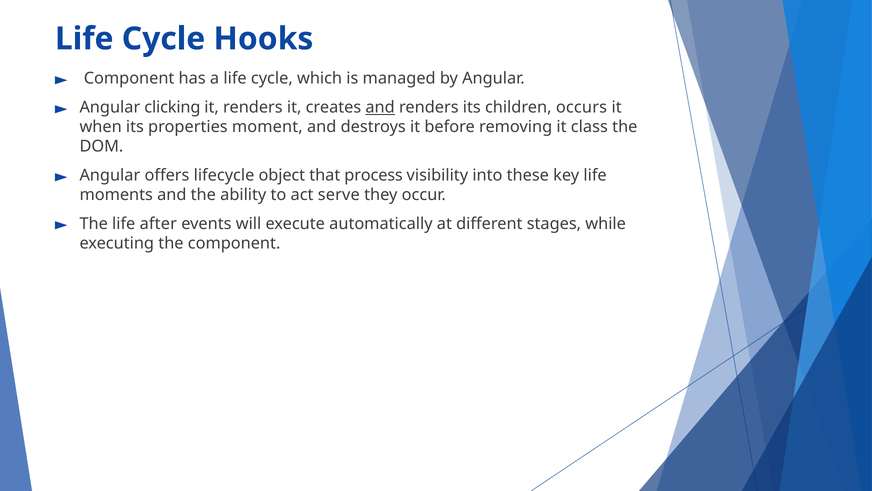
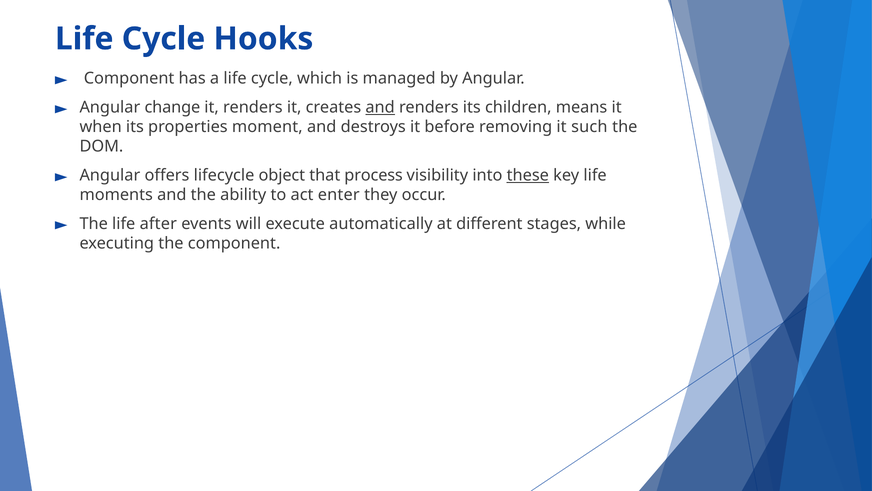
clicking: clicking -> change
occurs: occurs -> means
class: class -> such
these underline: none -> present
serve: serve -> enter
